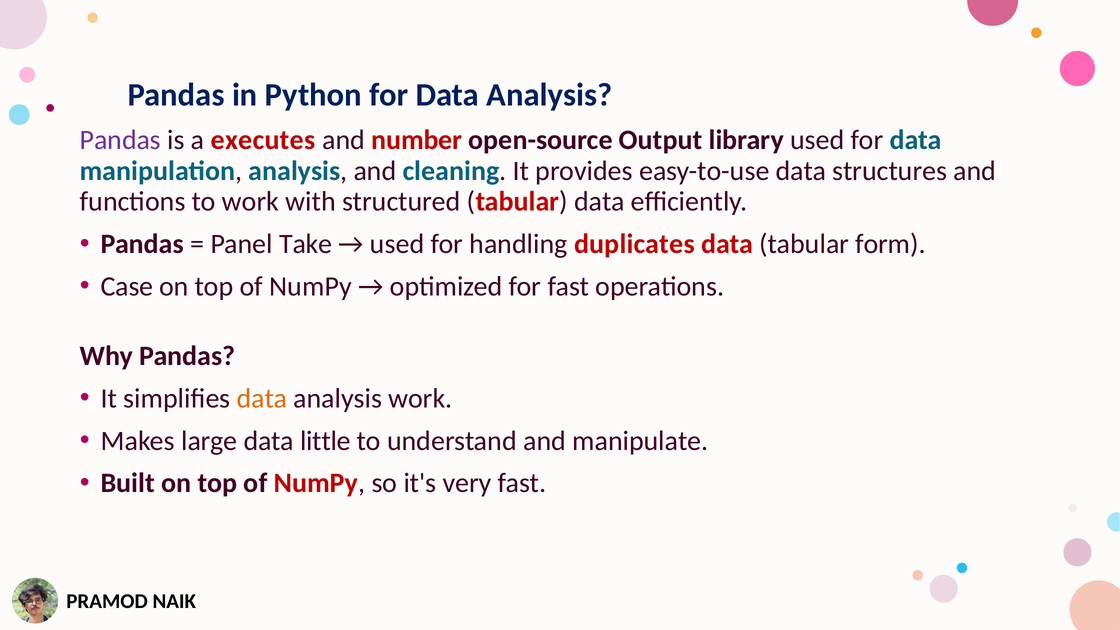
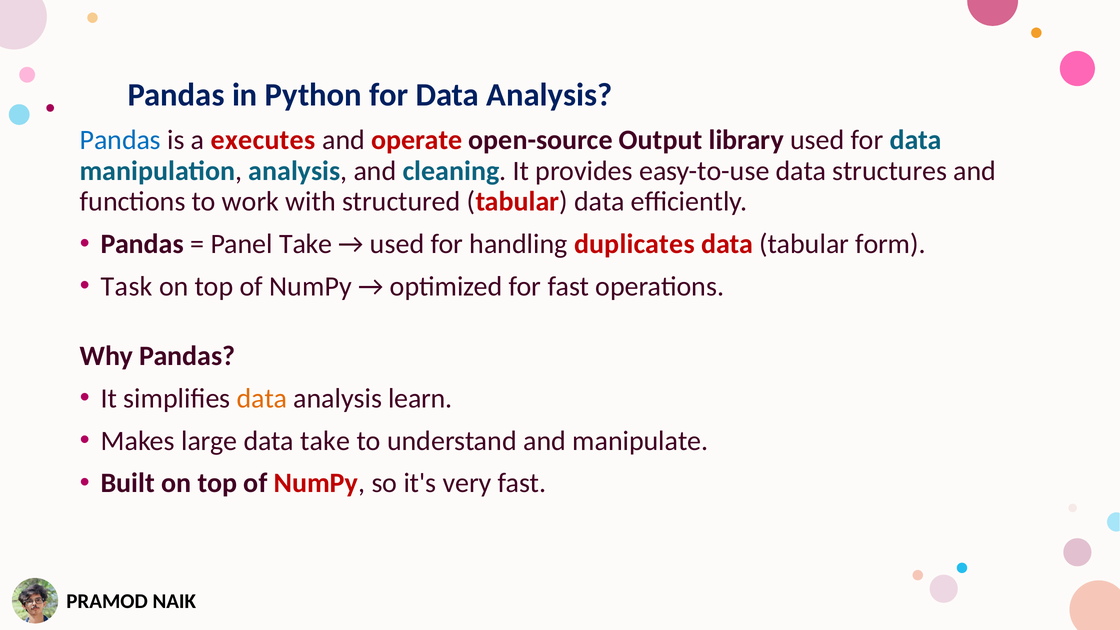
Pandas at (120, 140) colour: purple -> blue
number: number -> operate
Case: Case -> Task
analysis work: work -> learn
data little: little -> take
